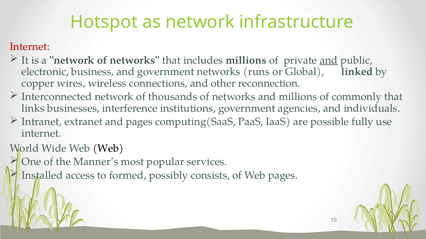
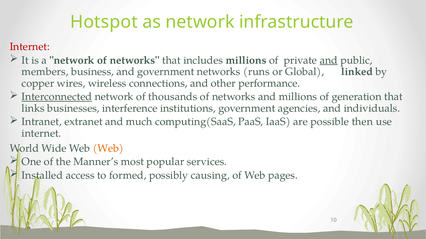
electronic: electronic -> members
reconnection: reconnection -> performance
Interconnected underline: none -> present
commonly: commonly -> generation
and pages: pages -> much
fully: fully -> then
Web at (108, 149) colour: black -> orange
consists: consists -> causing
